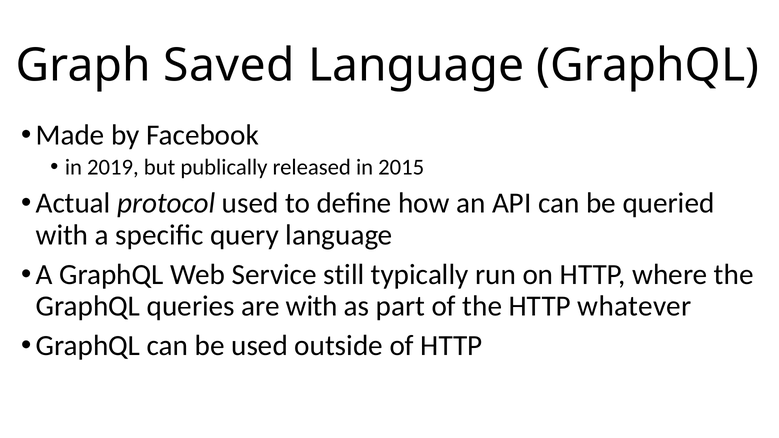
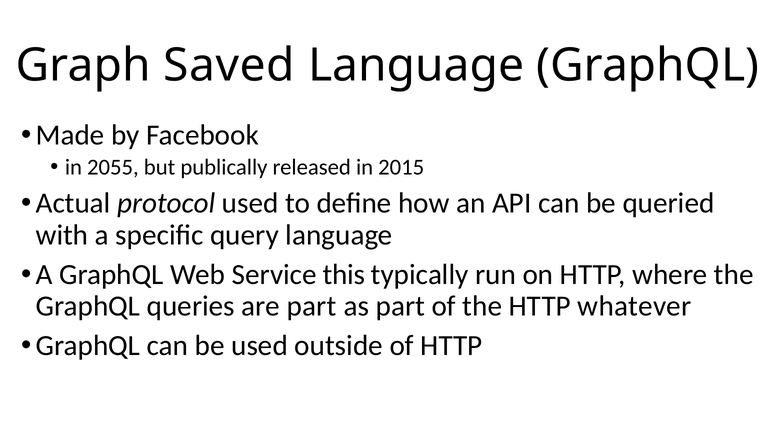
2019: 2019 -> 2055
still: still -> this
are with: with -> part
